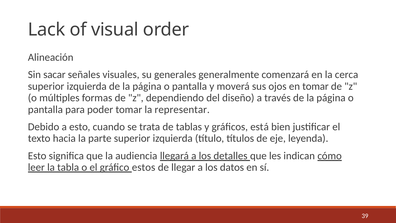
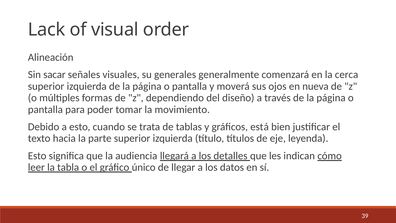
en tomar: tomar -> nueva
representar: representar -> movimiento
estos: estos -> único
